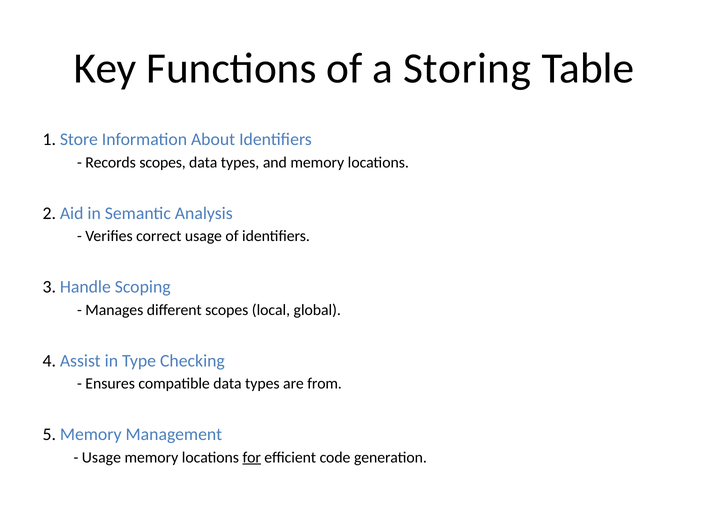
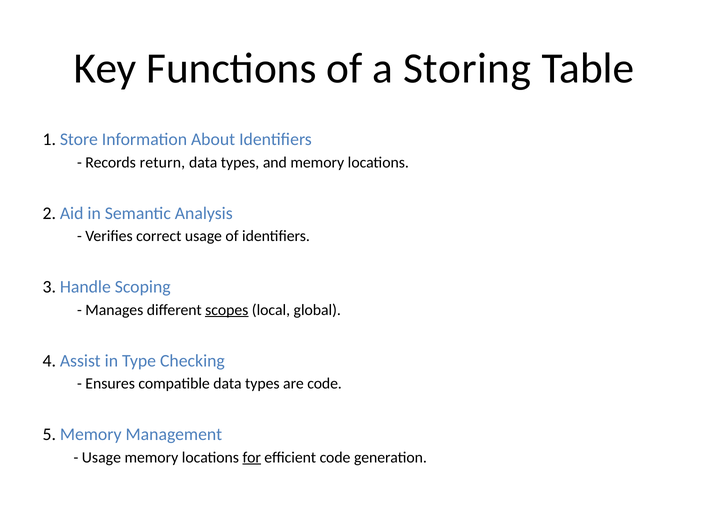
Records scopes: scopes -> return
scopes at (227, 310) underline: none -> present
are from: from -> code
